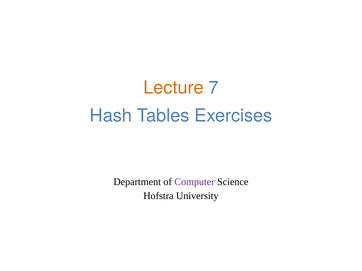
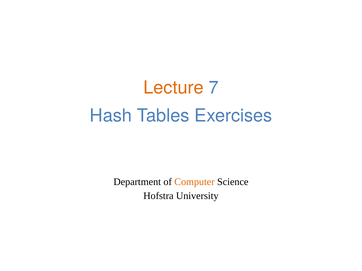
Computer colour: purple -> orange
